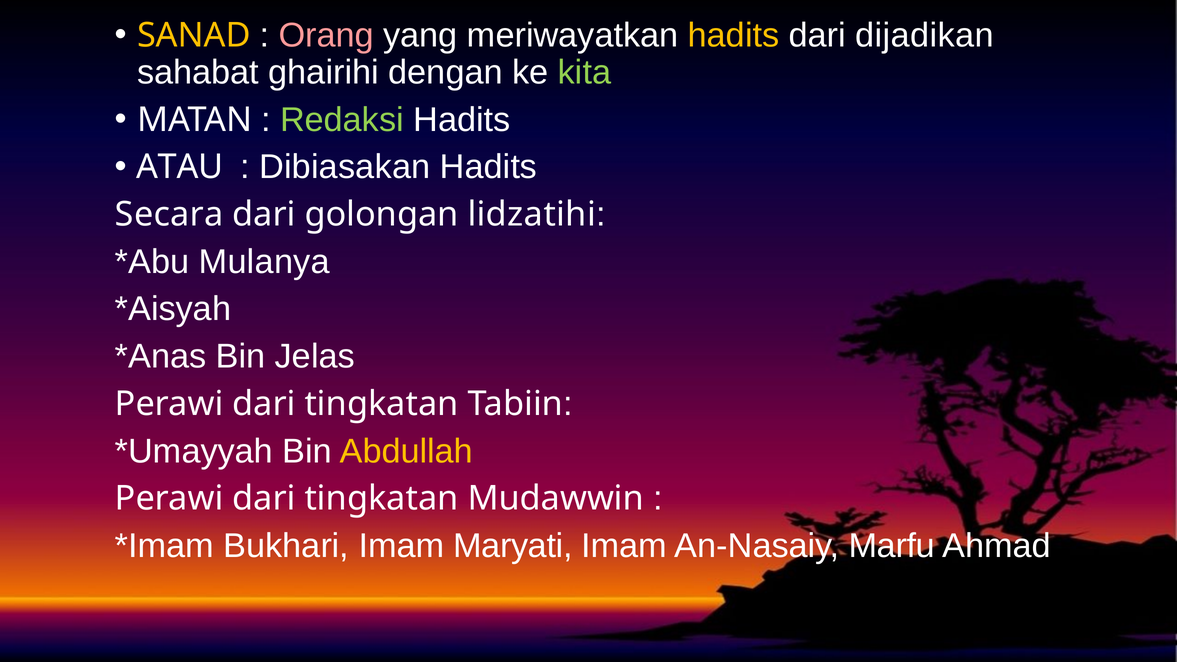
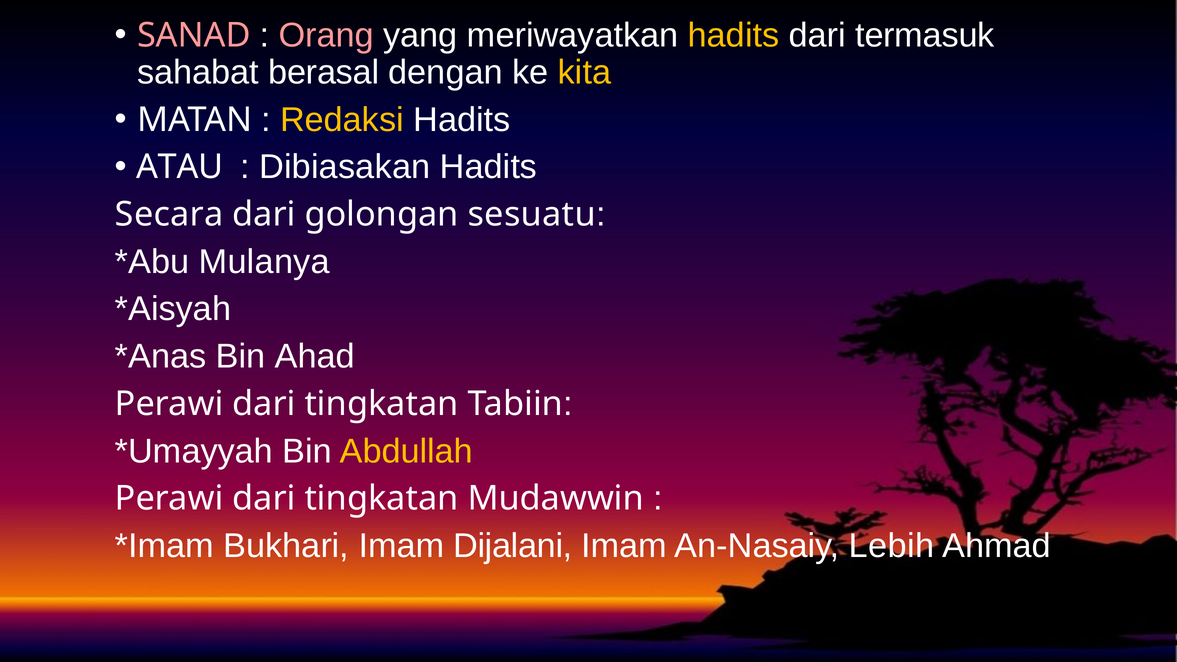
SANAD colour: yellow -> pink
dijadikan: dijadikan -> termasuk
ghairihi: ghairihi -> berasal
kita colour: light green -> yellow
Redaksi colour: light green -> yellow
lidzatihi: lidzatihi -> sesuatu
Jelas: Jelas -> Ahad
Maryati: Maryati -> Dijalani
Marfu: Marfu -> Lebih
